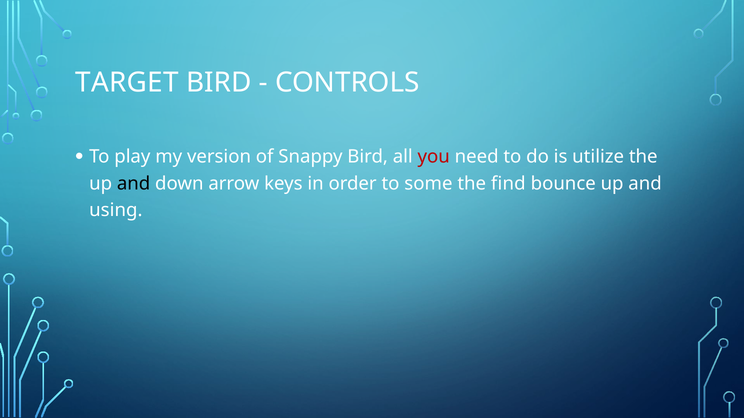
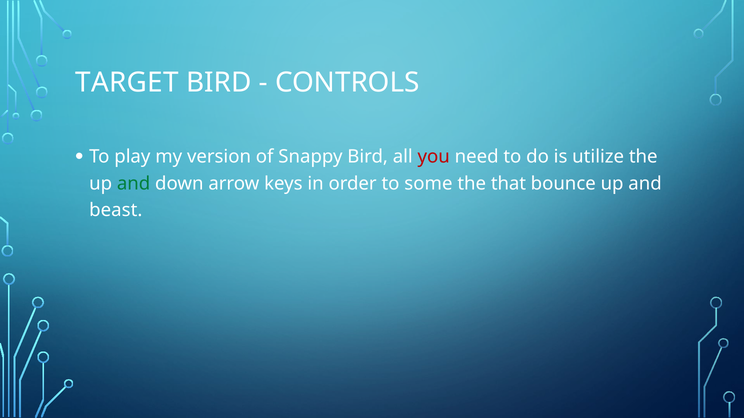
and at (134, 184) colour: black -> green
find: find -> that
using: using -> beast
